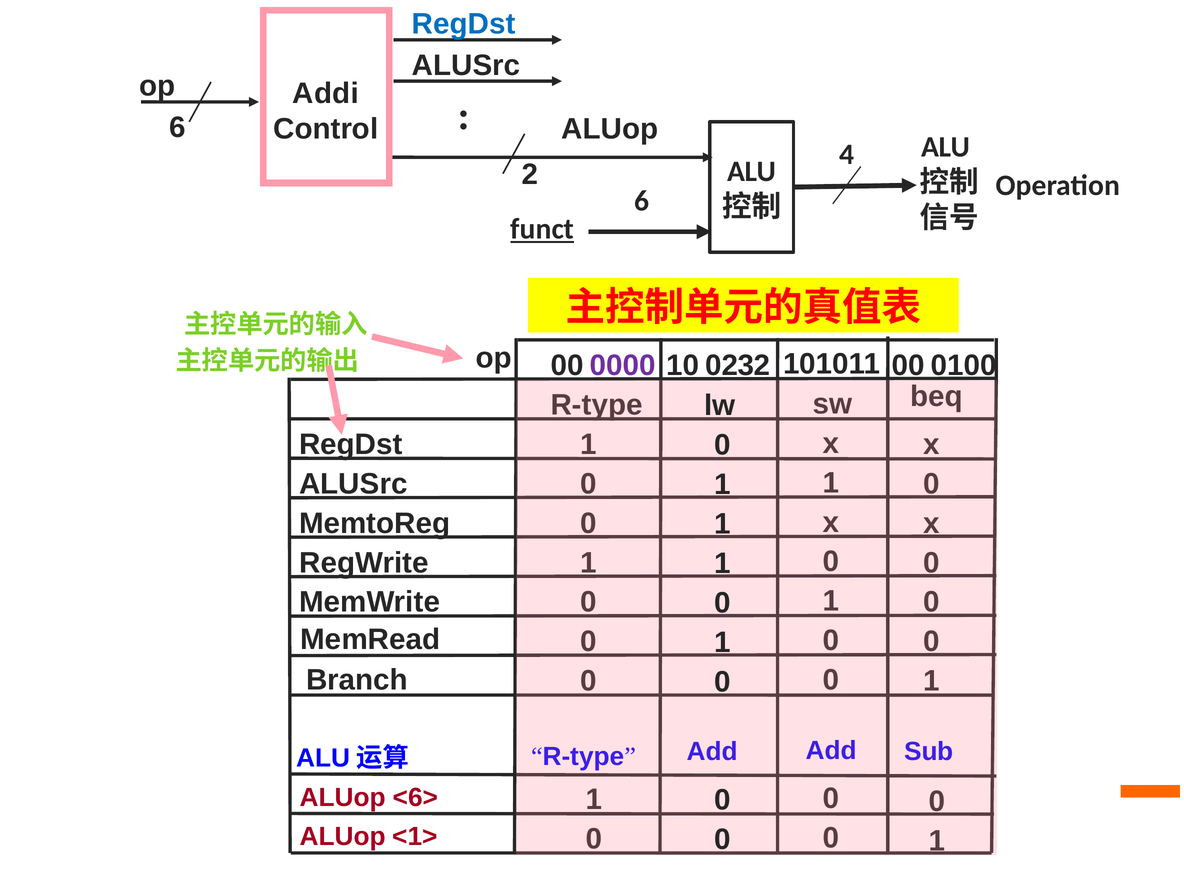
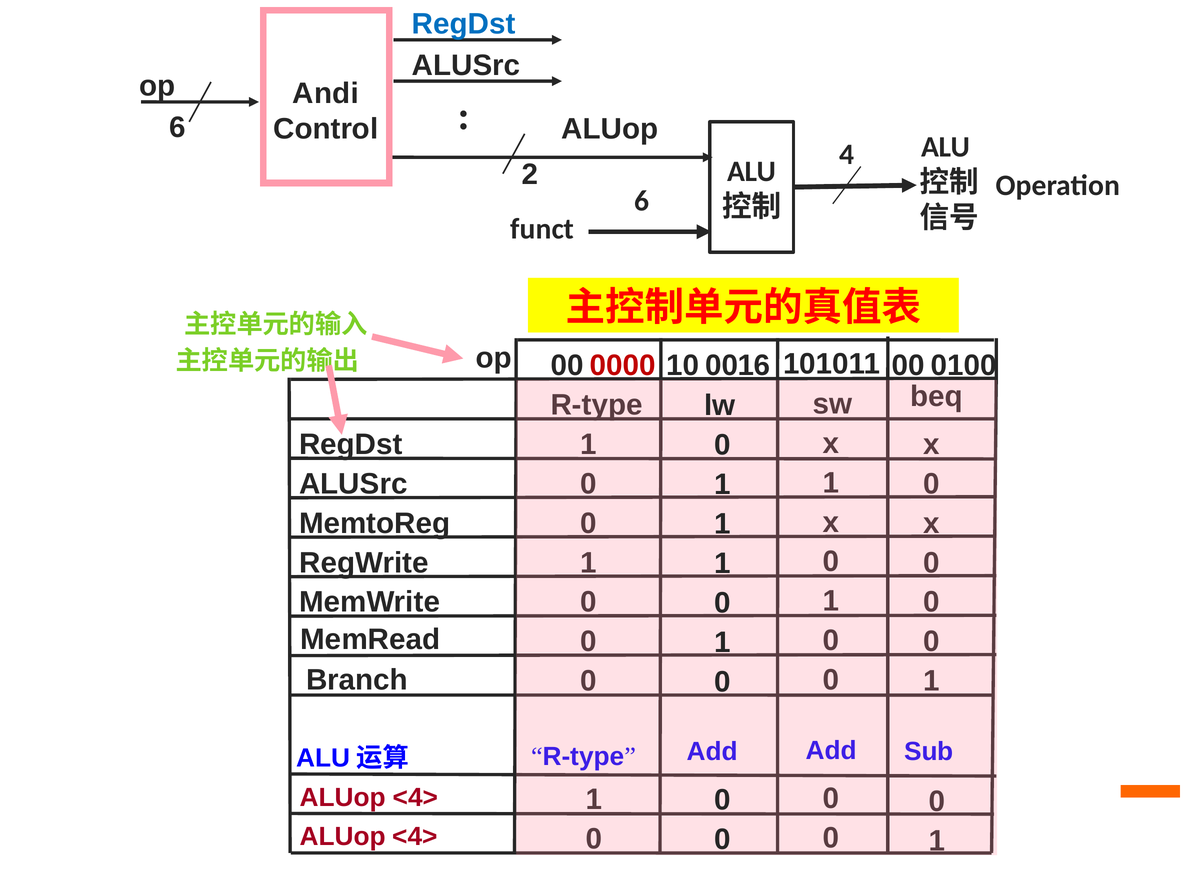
Addi: Addi -> Andi
funct underline: present -> none
0000 colour: purple -> red
0232: 0232 -> 0016
<6> at (416, 797): <6> -> <4>
<1> at (415, 837): <1> -> <4>
